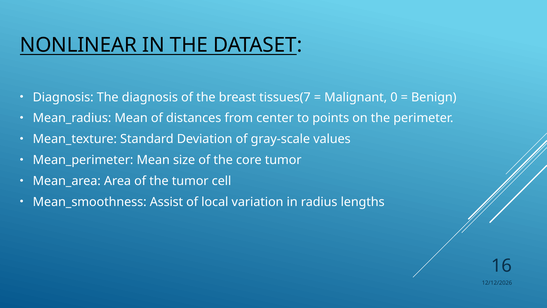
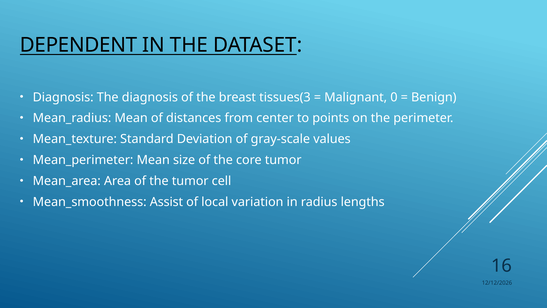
NONLINEAR: NONLINEAR -> DEPENDENT
tissues(7: tissues(7 -> tissues(3
